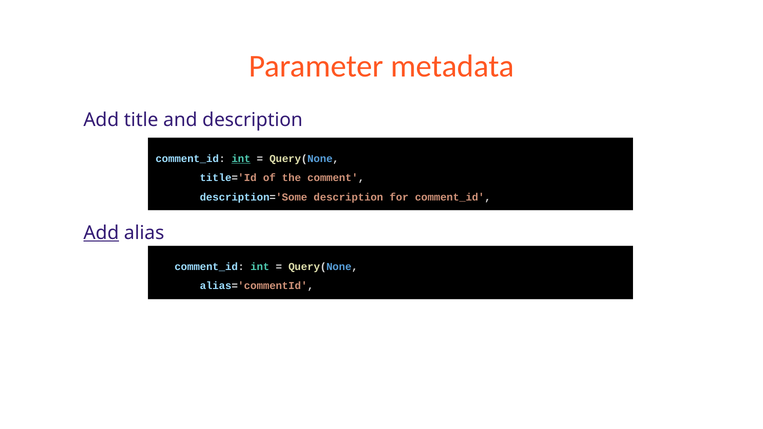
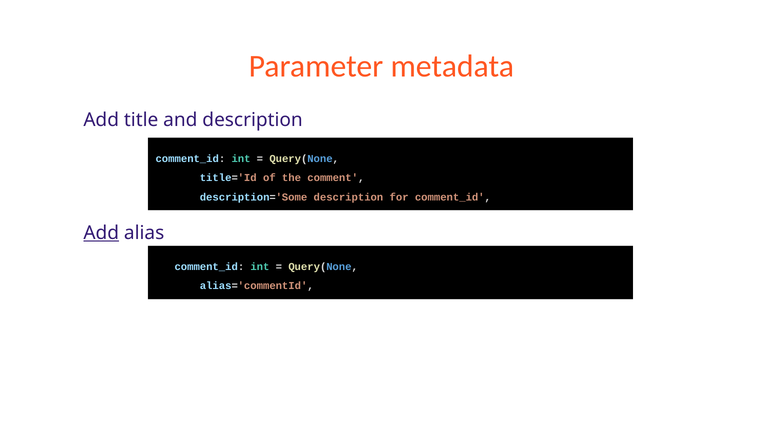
int at (241, 159) underline: present -> none
